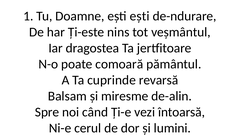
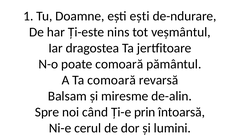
Ta cuprinde: cuprinde -> comoară
vezi: vezi -> prin
